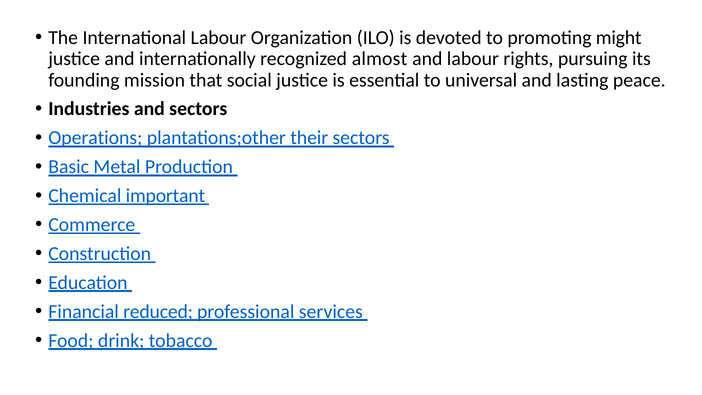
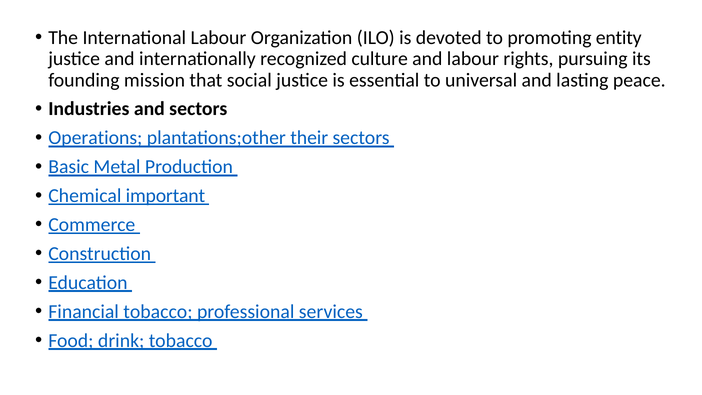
might: might -> entity
almost: almost -> culture
Financial reduced: reduced -> tobacco
